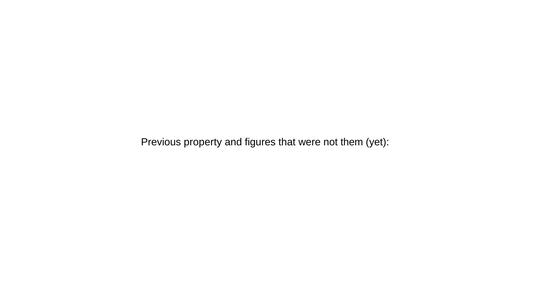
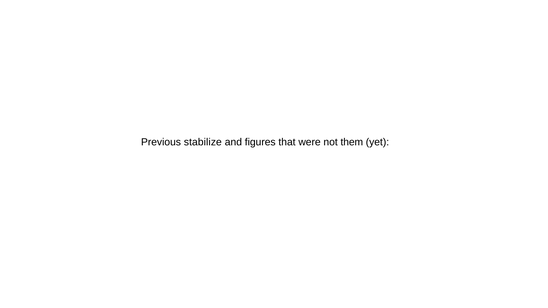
property: property -> stabilize
